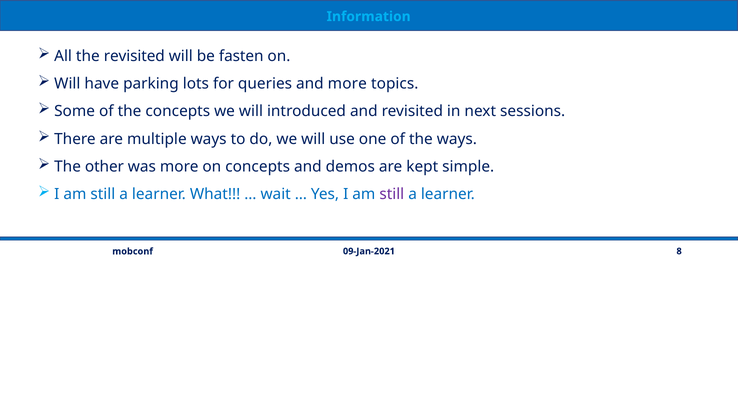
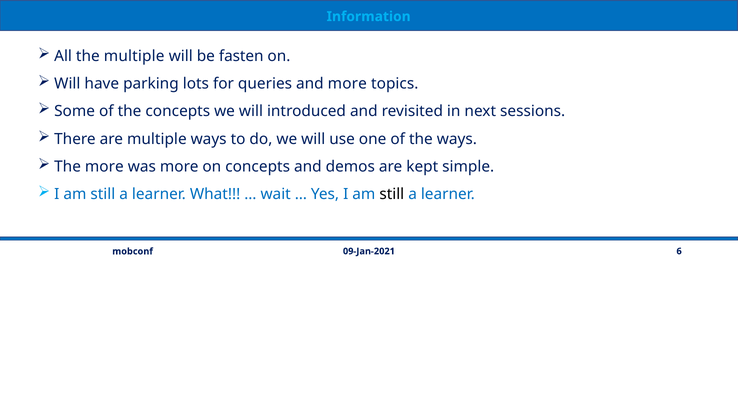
the revisited: revisited -> multiple
The other: other -> more
still at (392, 194) colour: purple -> black
8: 8 -> 6
